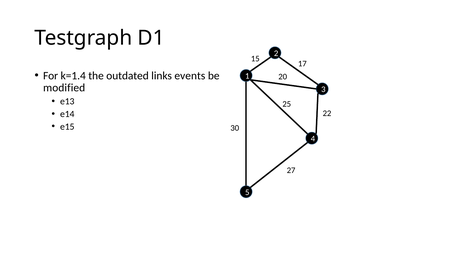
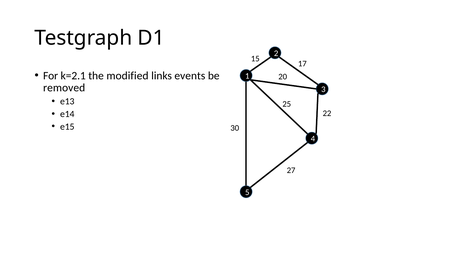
k=1.4: k=1.4 -> k=2.1
outdated: outdated -> modified
modified: modified -> removed
